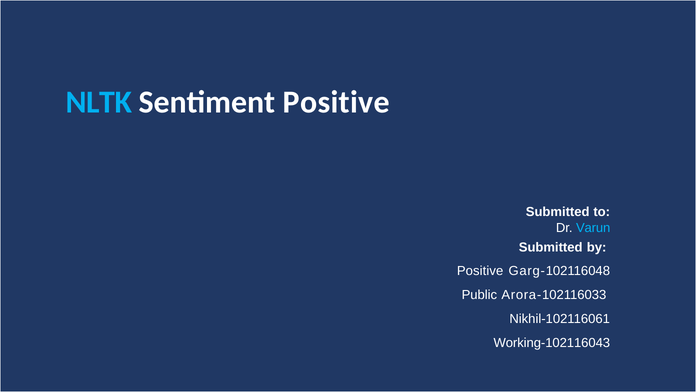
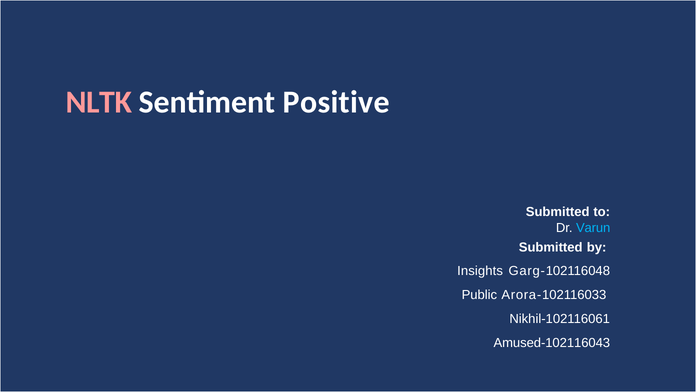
NLTK colour: light blue -> pink
Positive at (480, 271): Positive -> Insights
Working-102116043: Working-102116043 -> Amused-102116043
